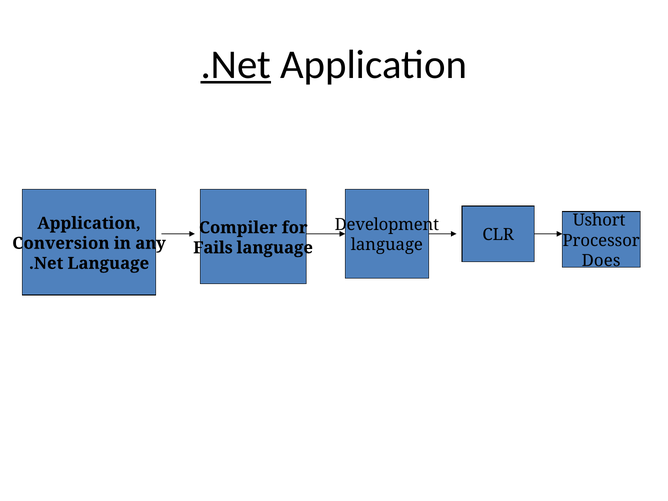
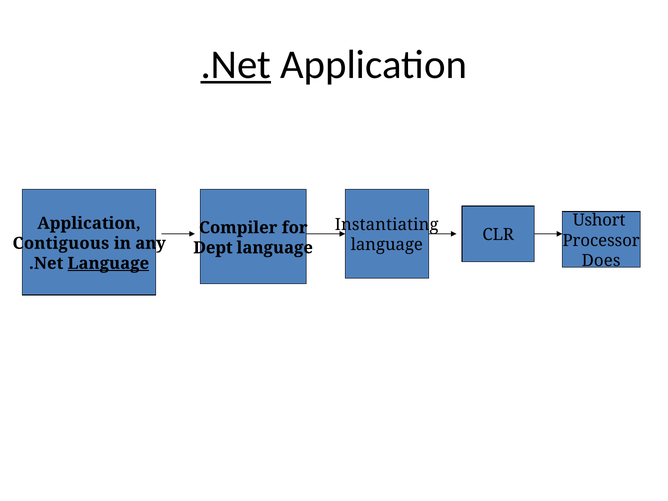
Development: Development -> Instantiating
Conversion: Conversion -> Contiguous
Fails: Fails -> Dept
Language at (108, 263) underline: none -> present
